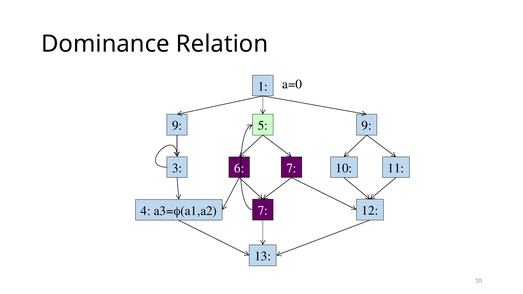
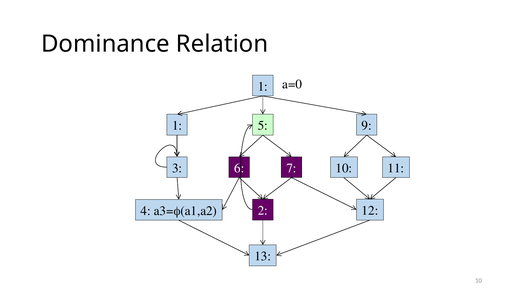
9 at (177, 126): 9 -> 1
7 at (263, 211): 7 -> 2
